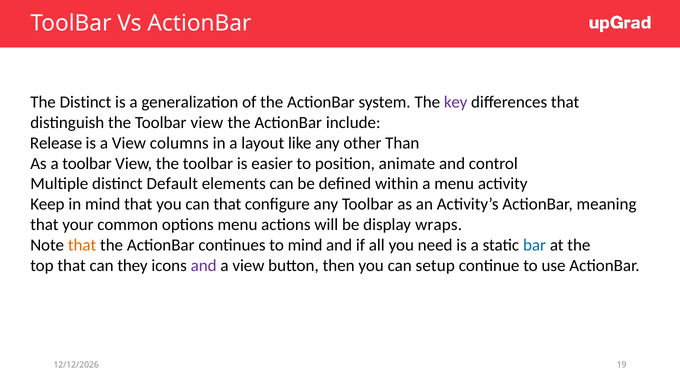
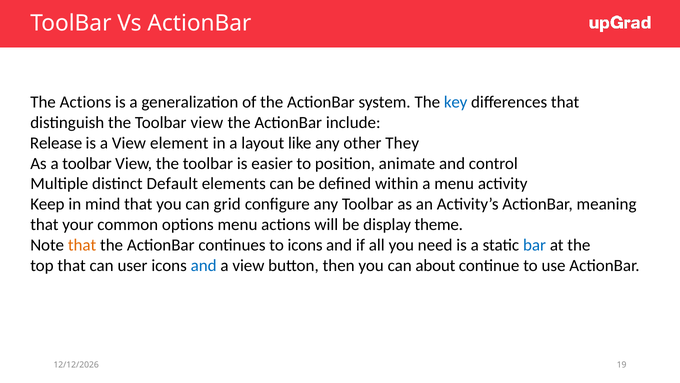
The Distinct: Distinct -> Actions
key colour: purple -> blue
columns: columns -> element
Than: Than -> They
can that: that -> grid
wraps: wraps -> theme
to mind: mind -> icons
they: they -> user
and at (204, 265) colour: purple -> blue
setup: setup -> about
